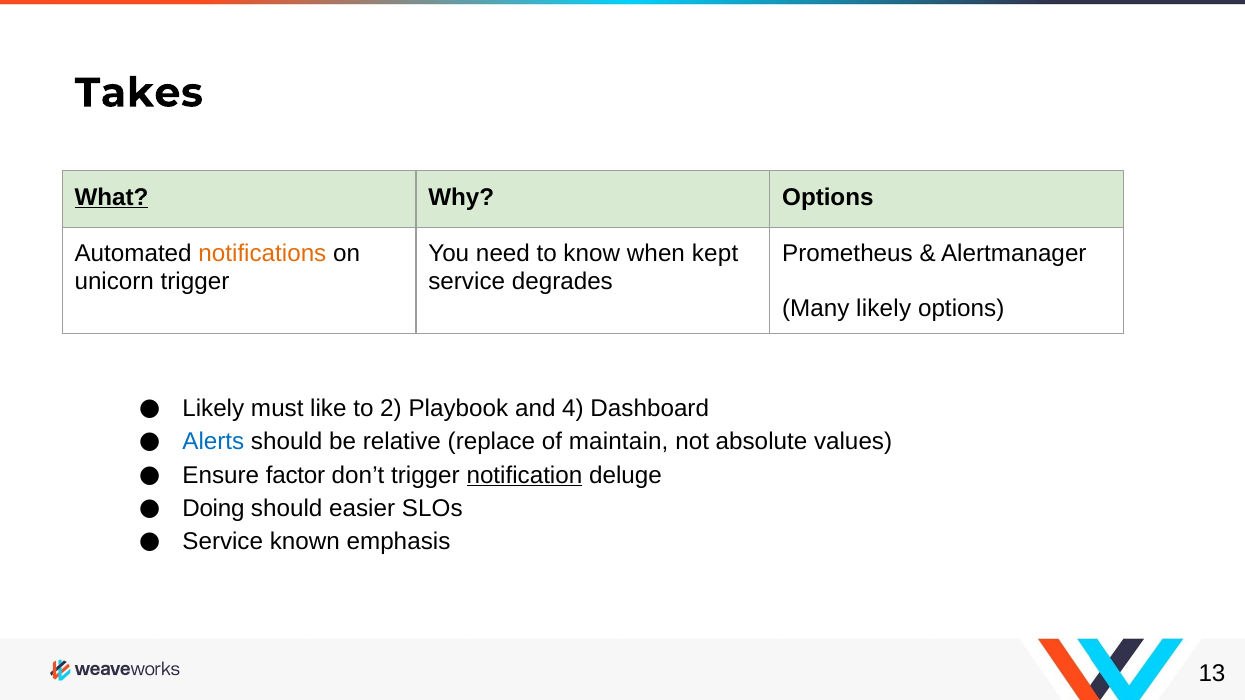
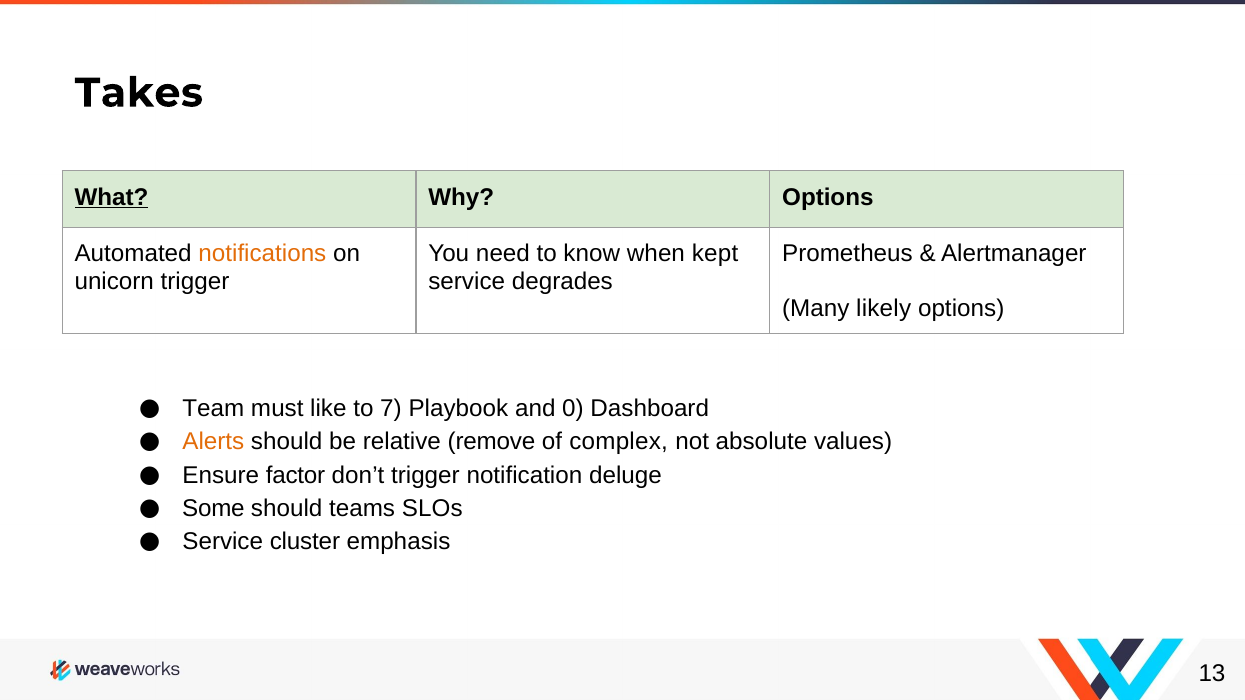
Likely at (213, 409): Likely -> Team
2: 2 -> 7
4: 4 -> 0
Alerts colour: blue -> orange
replace: replace -> remove
maintain: maintain -> complex
notification underline: present -> none
Doing: Doing -> Some
easier: easier -> teams
known: known -> cluster
